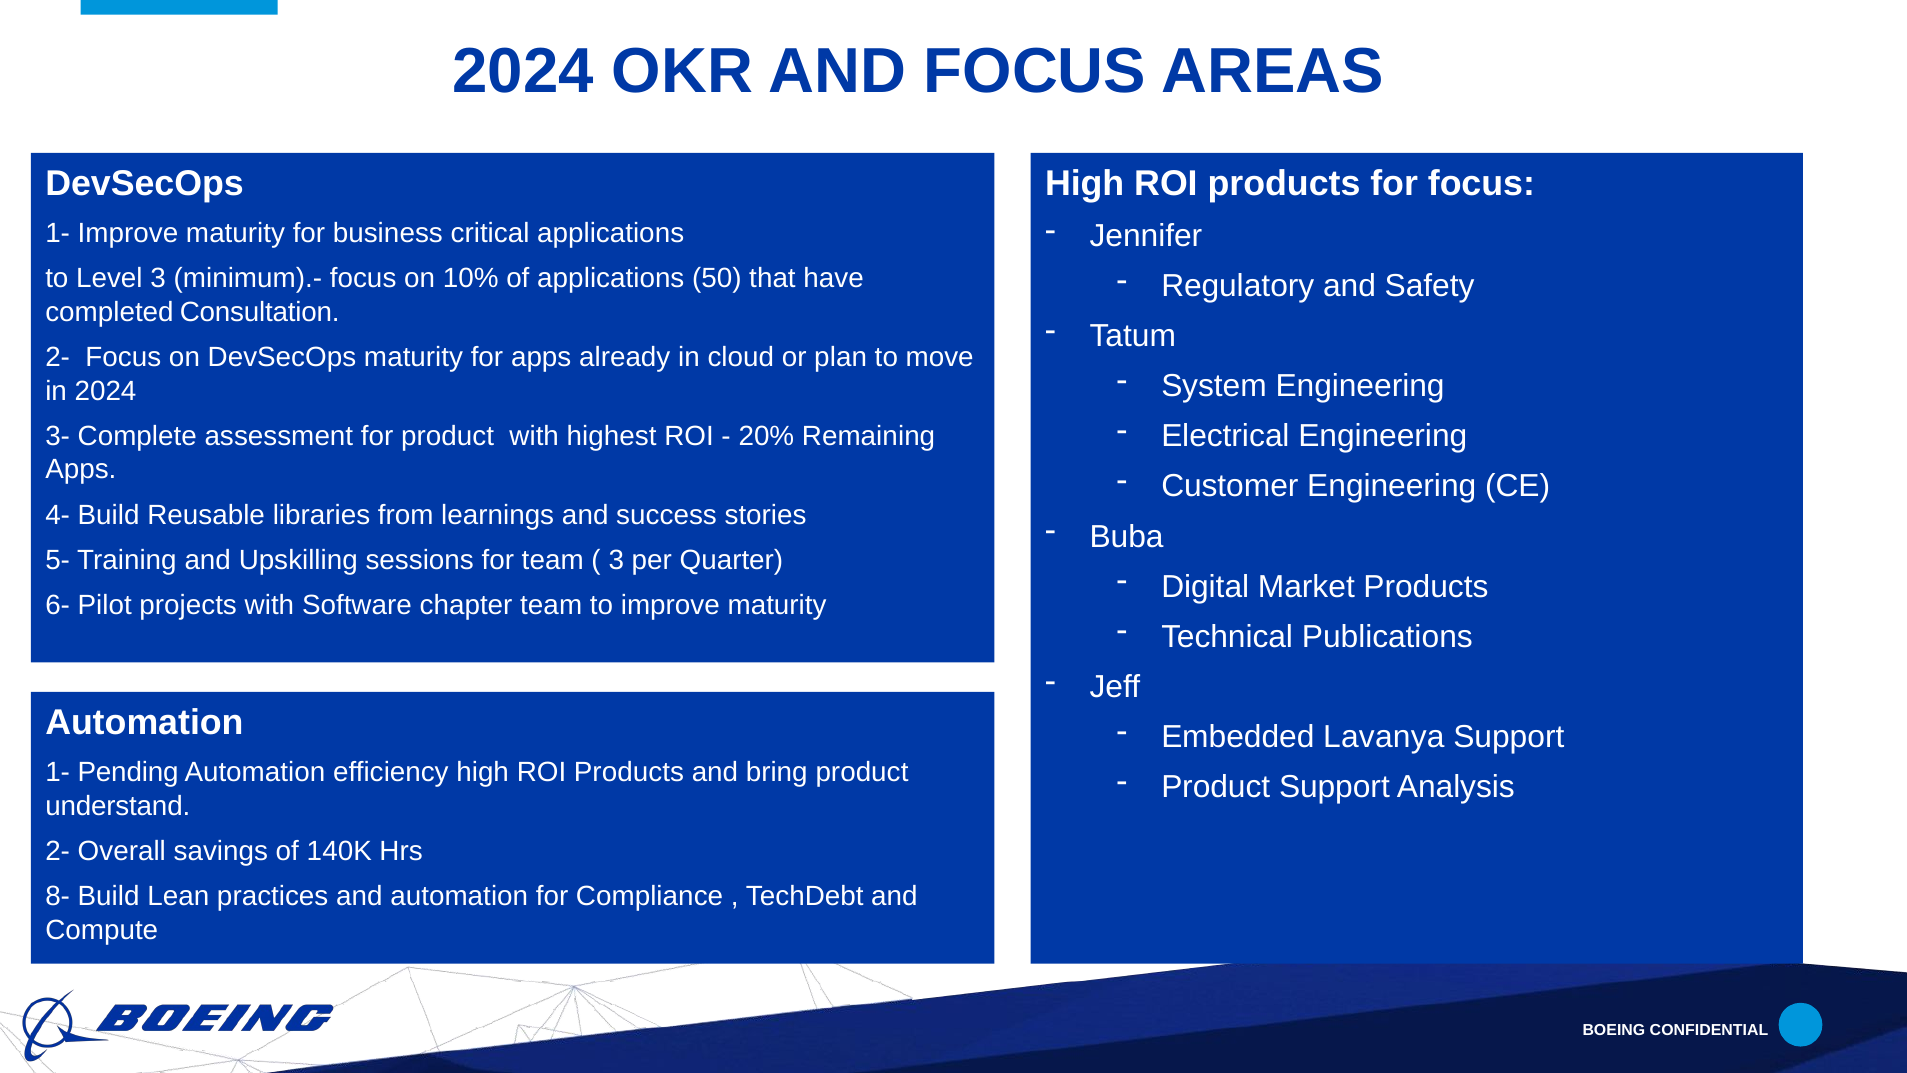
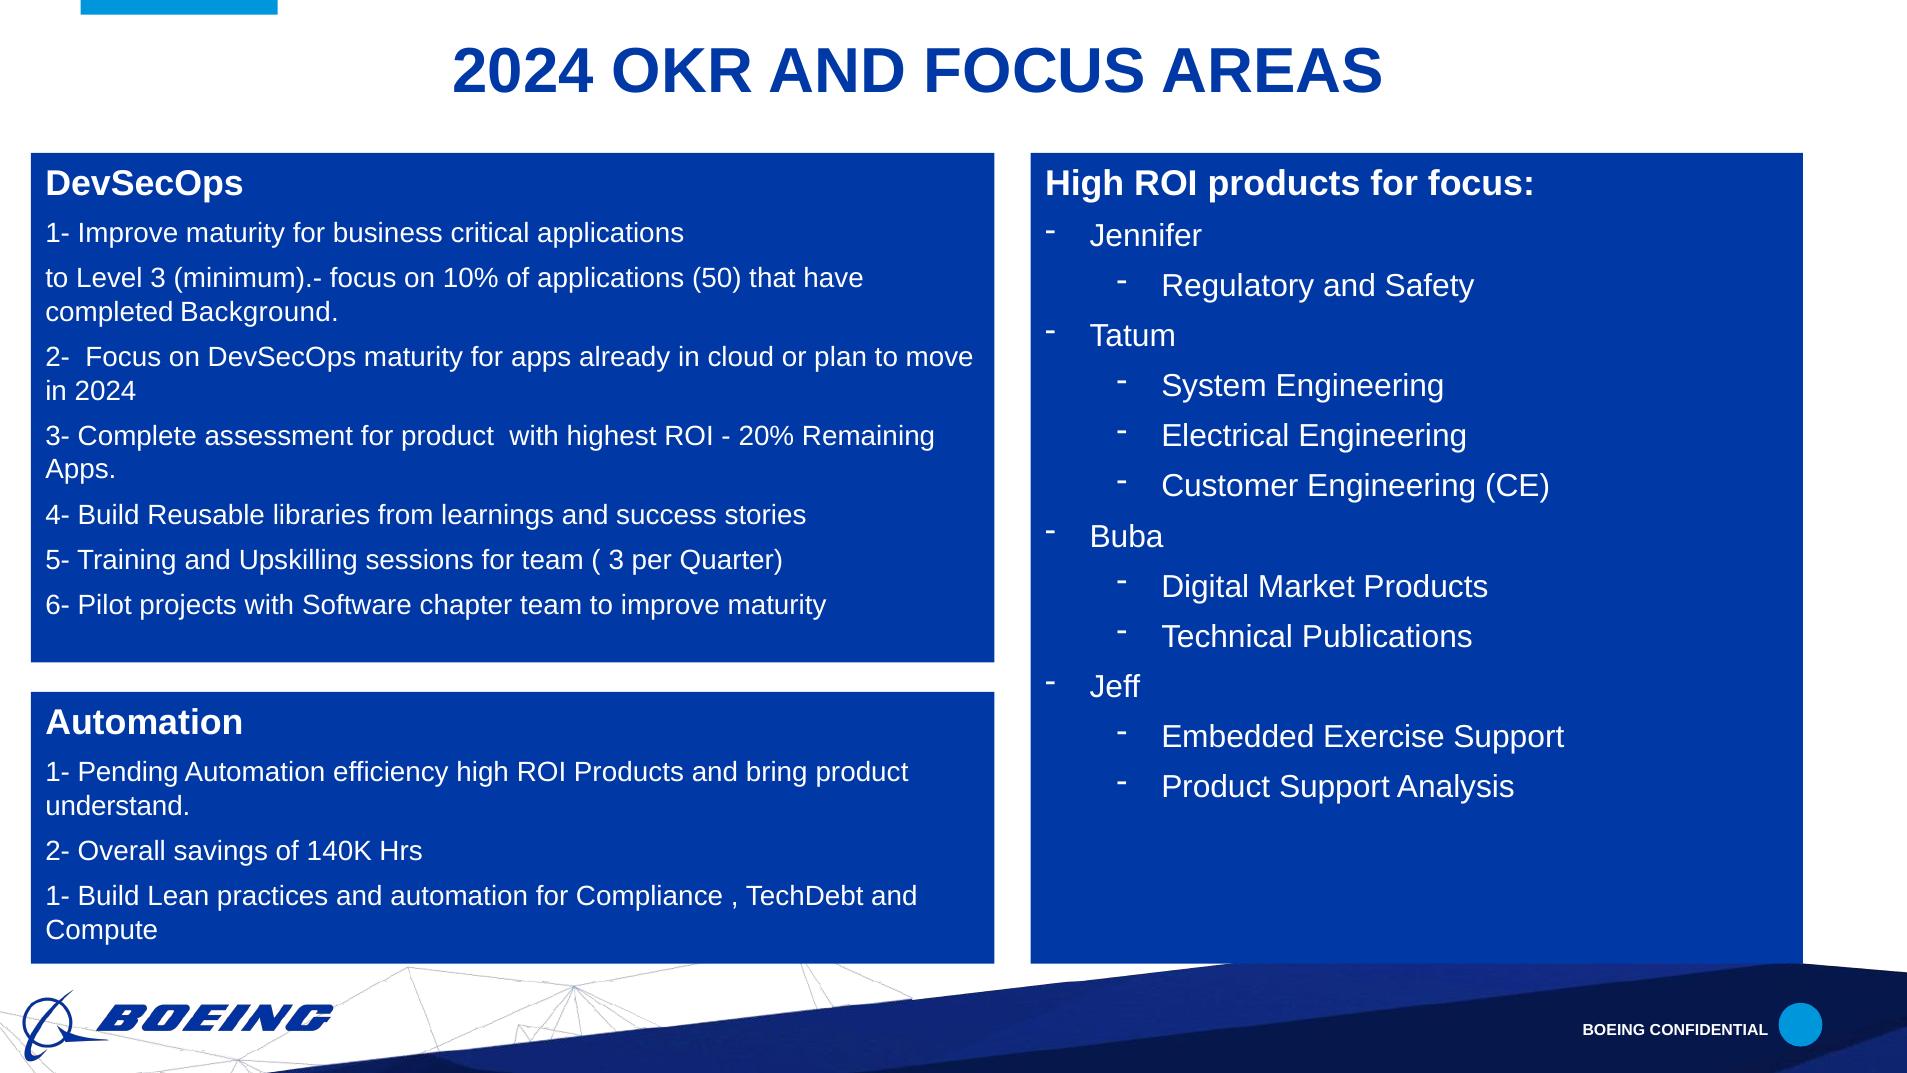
Consultation: Consultation -> Background
Lavanya: Lavanya -> Exercise
8- at (58, 896): 8- -> 1-
